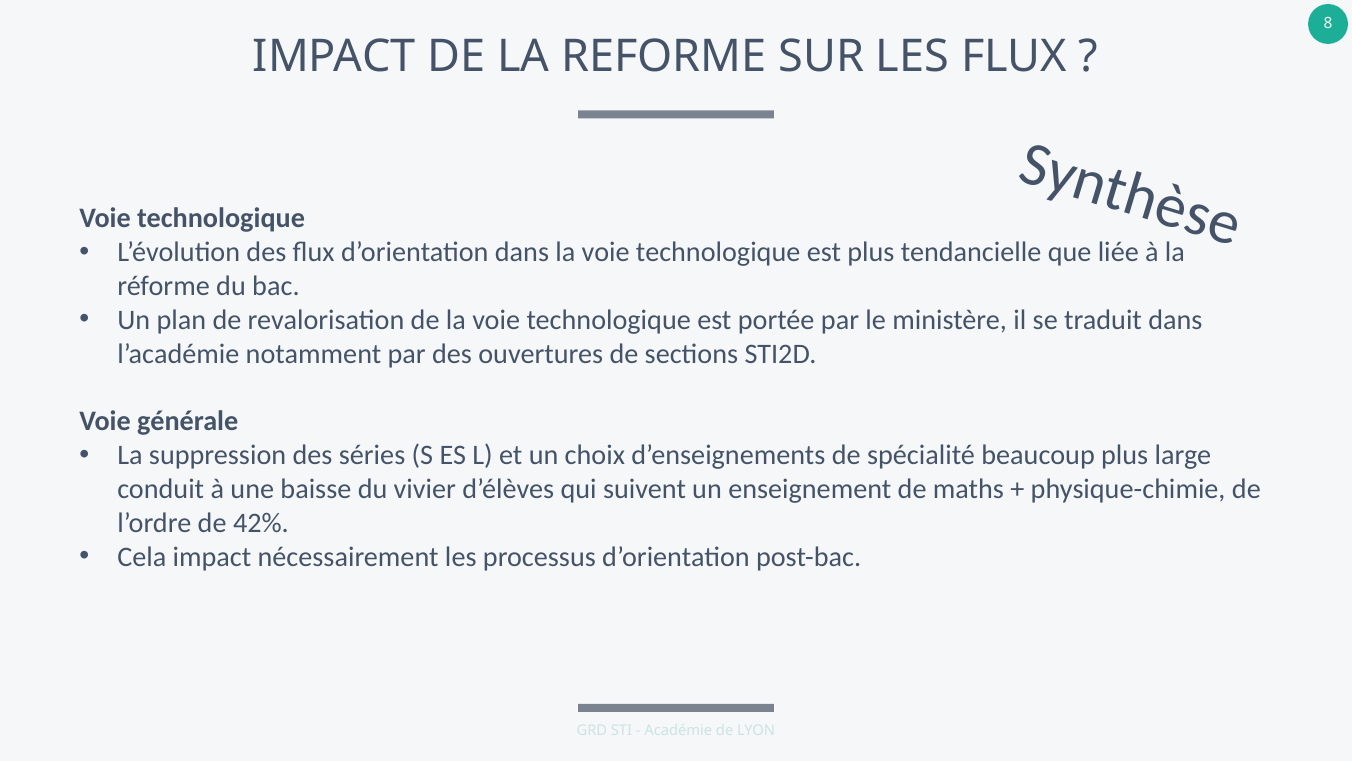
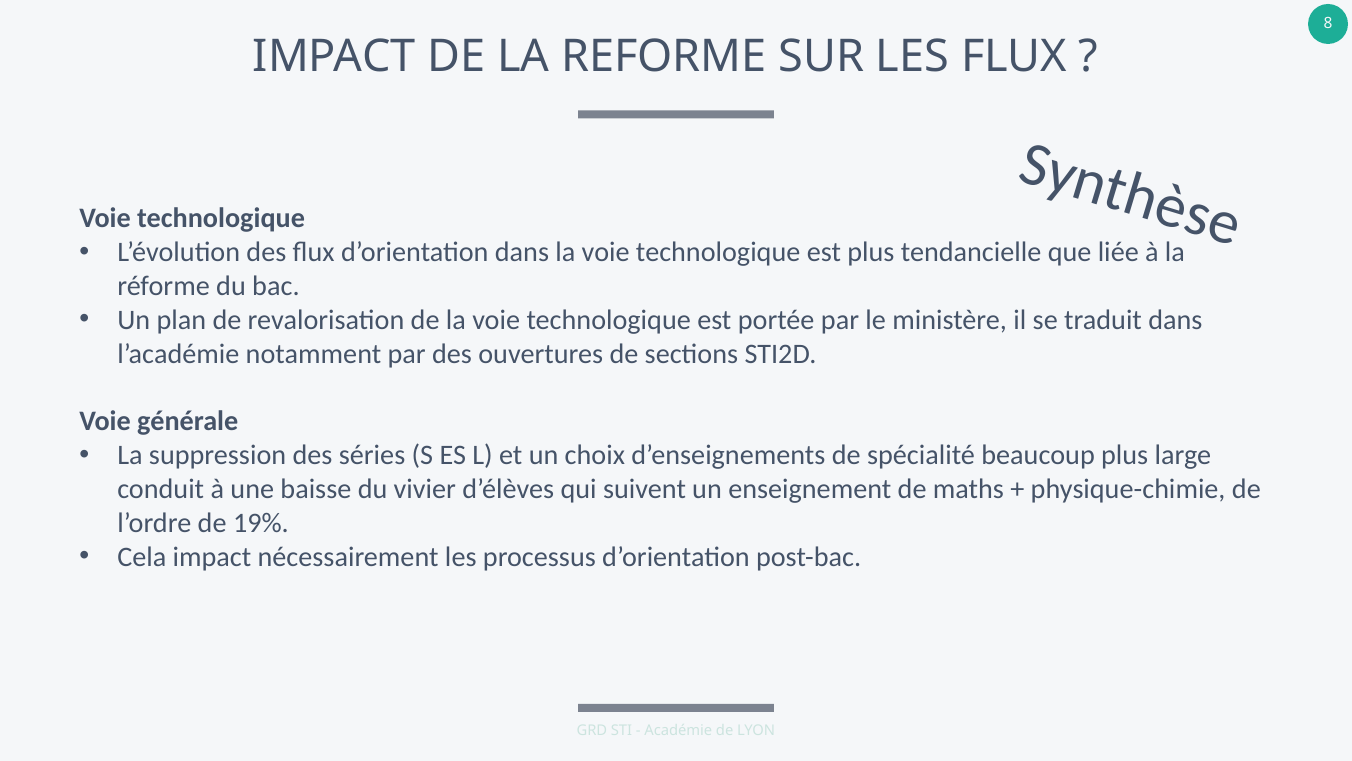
42%: 42% -> 19%
